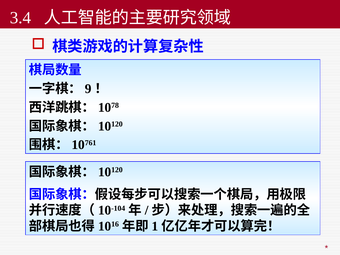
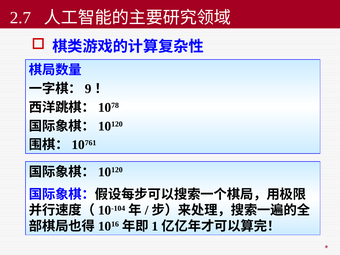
3.4: 3.4 -> 2.7
